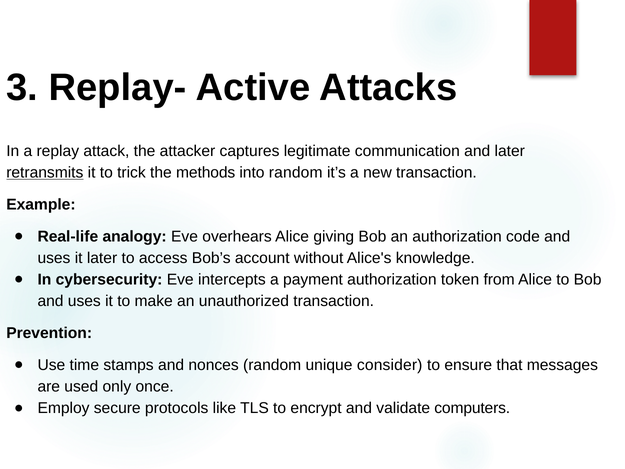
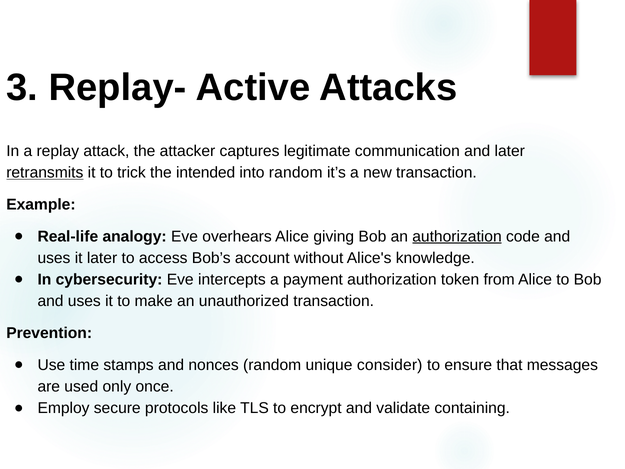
methods: methods -> intended
authorization at (457, 236) underline: none -> present
computers: computers -> containing
